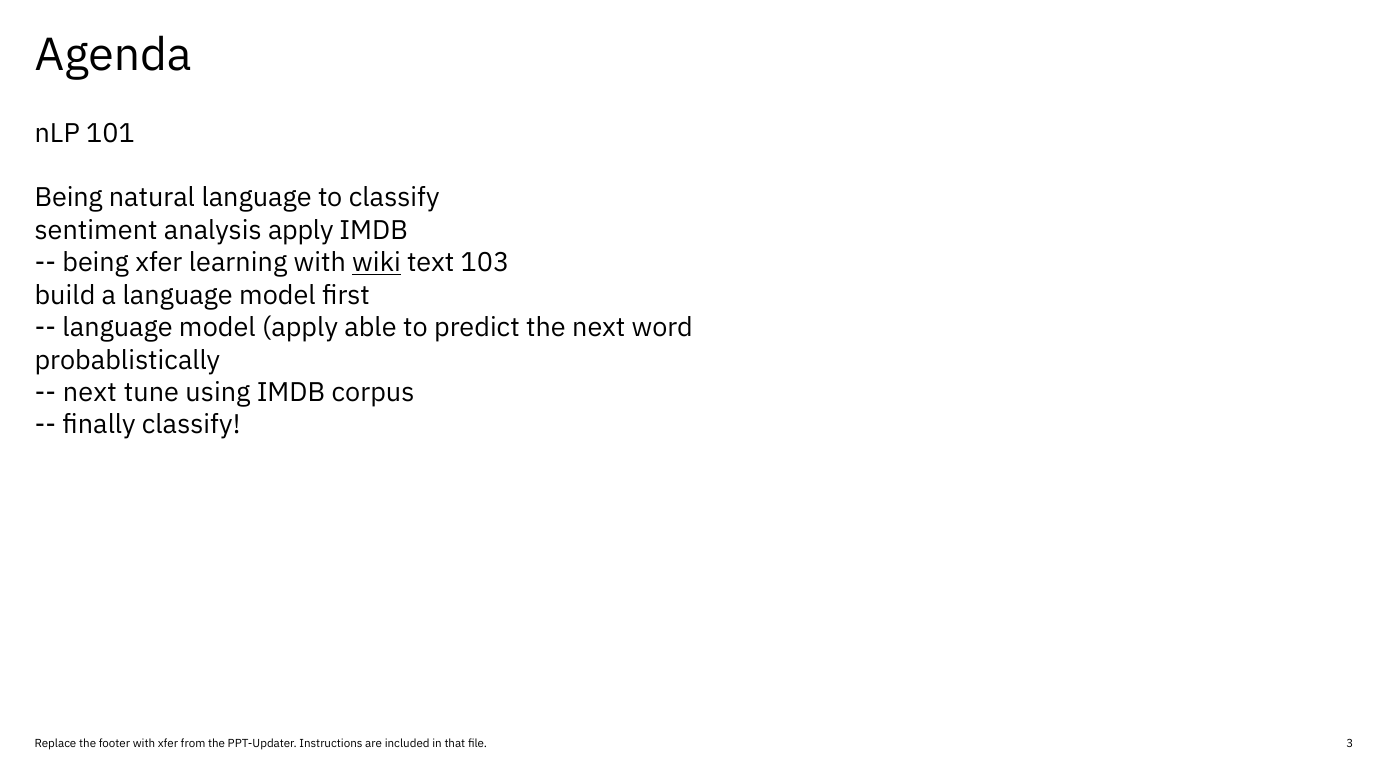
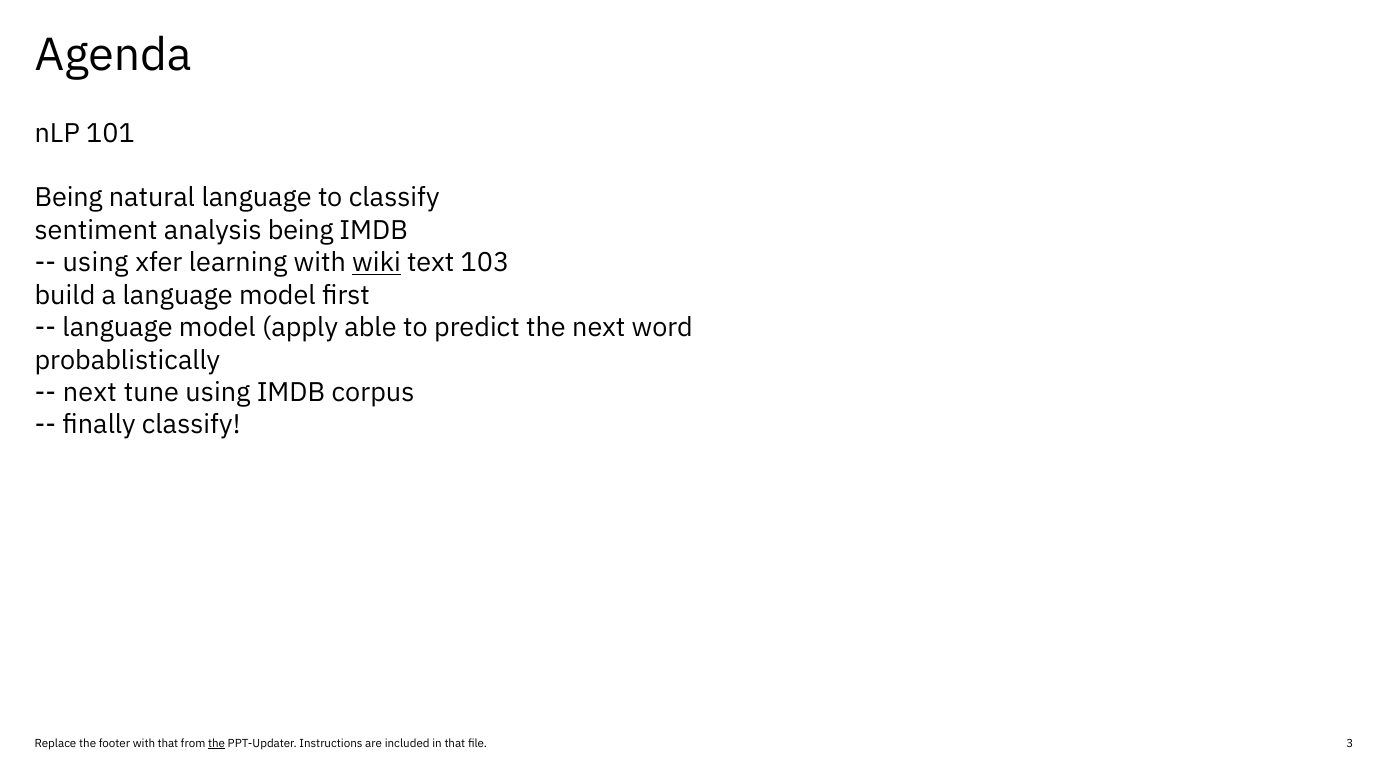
analysis apply: apply -> being
being at (96, 263): being -> using
with xfer: xfer -> that
the at (217, 743) underline: none -> present
